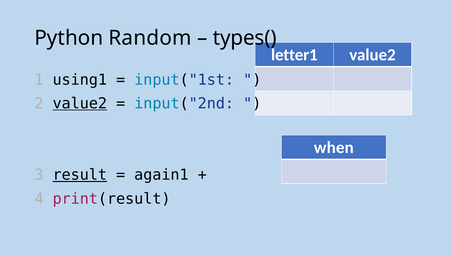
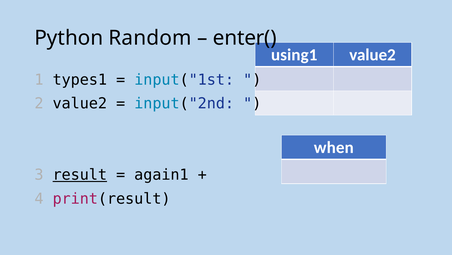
types(: types( -> enter(
letter1: letter1 -> using1
using1: using1 -> types1
value2 at (80, 103) underline: present -> none
